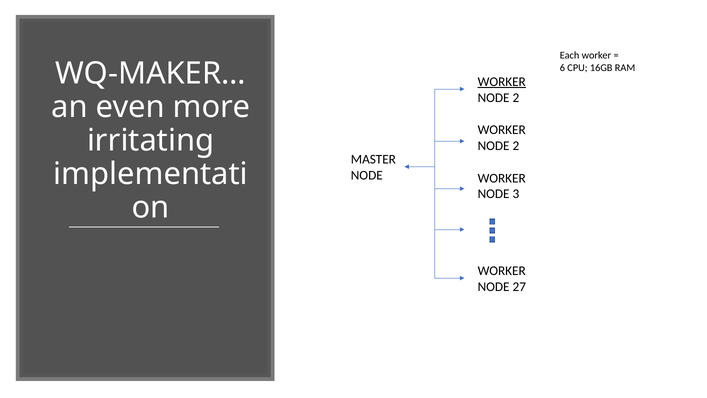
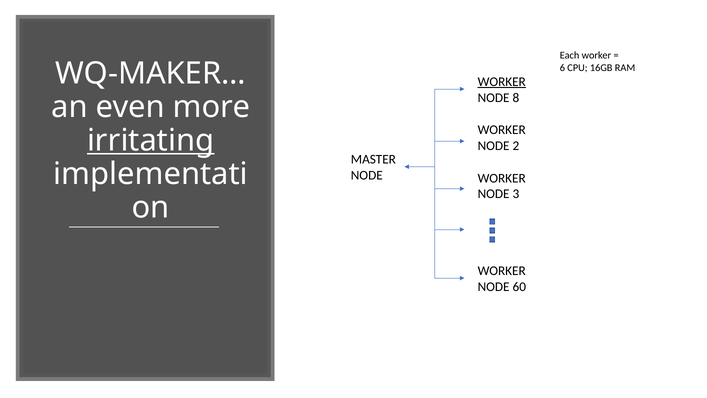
2 at (516, 98): 2 -> 8
irritating underline: none -> present
27: 27 -> 60
